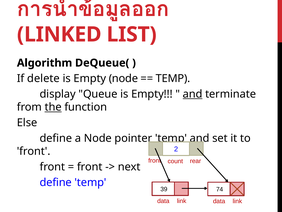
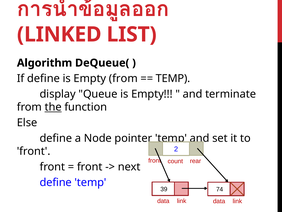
If delete: delete -> define
Empty node: node -> from
and at (193, 94) underline: present -> none
